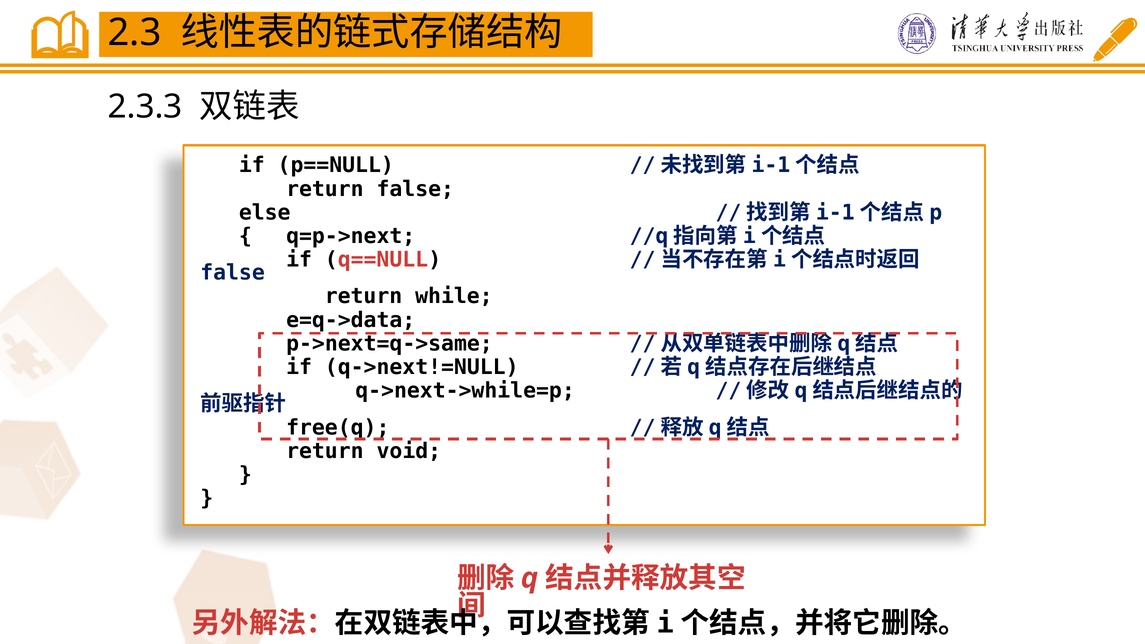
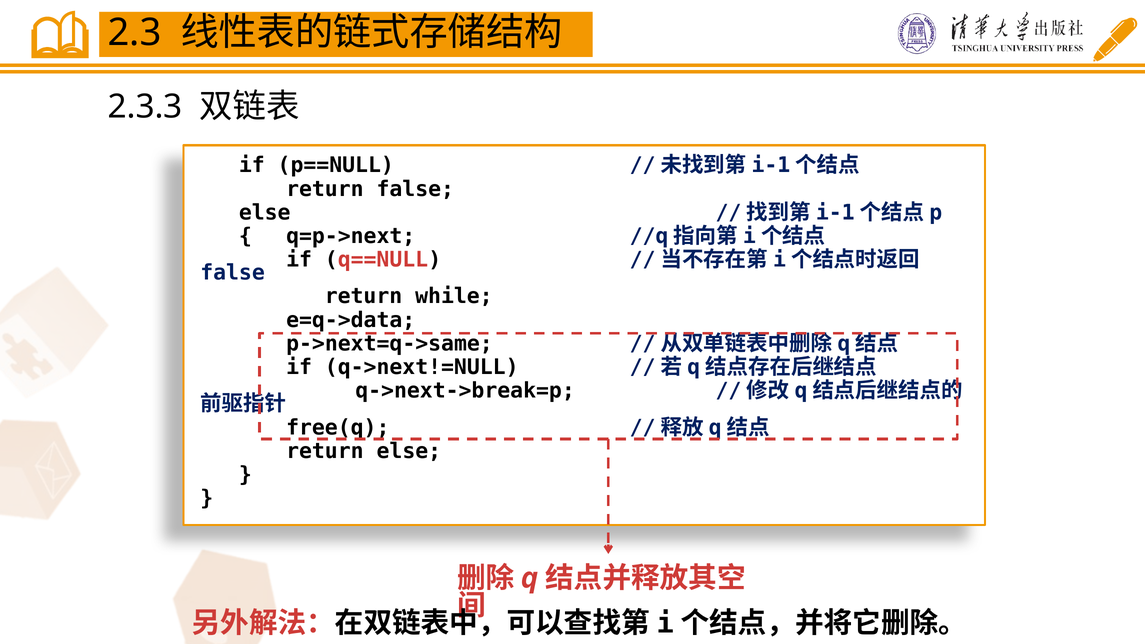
q->next->while=p: q->next->while=p -> q->next->break=p
return void: void -> else
